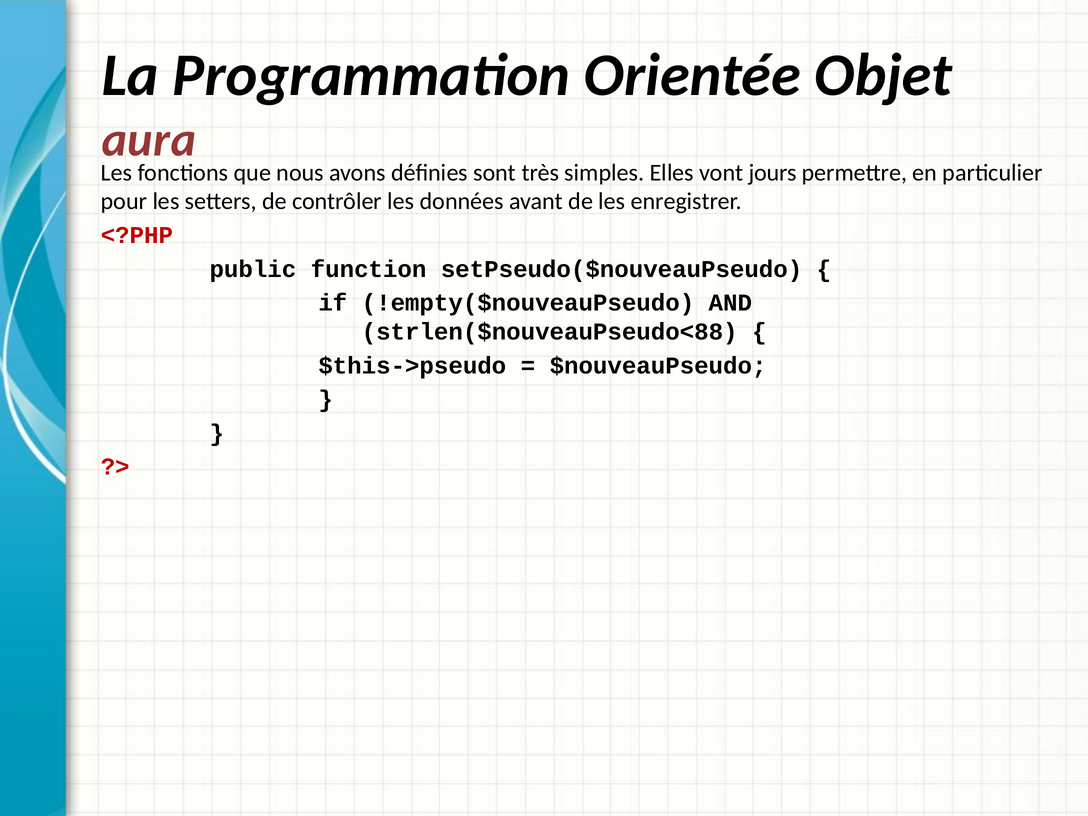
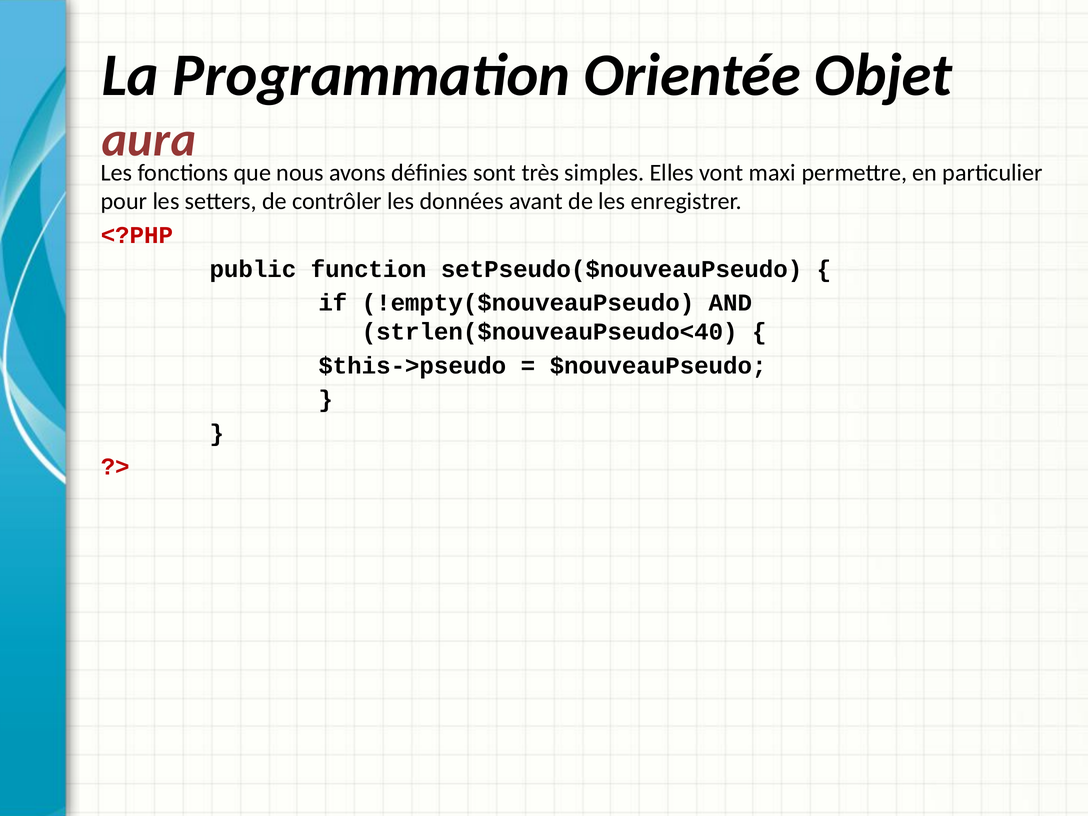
jours: jours -> maxi
strlen($nouveauPseudo<88: strlen($nouveauPseudo<88 -> strlen($nouveauPseudo<40
